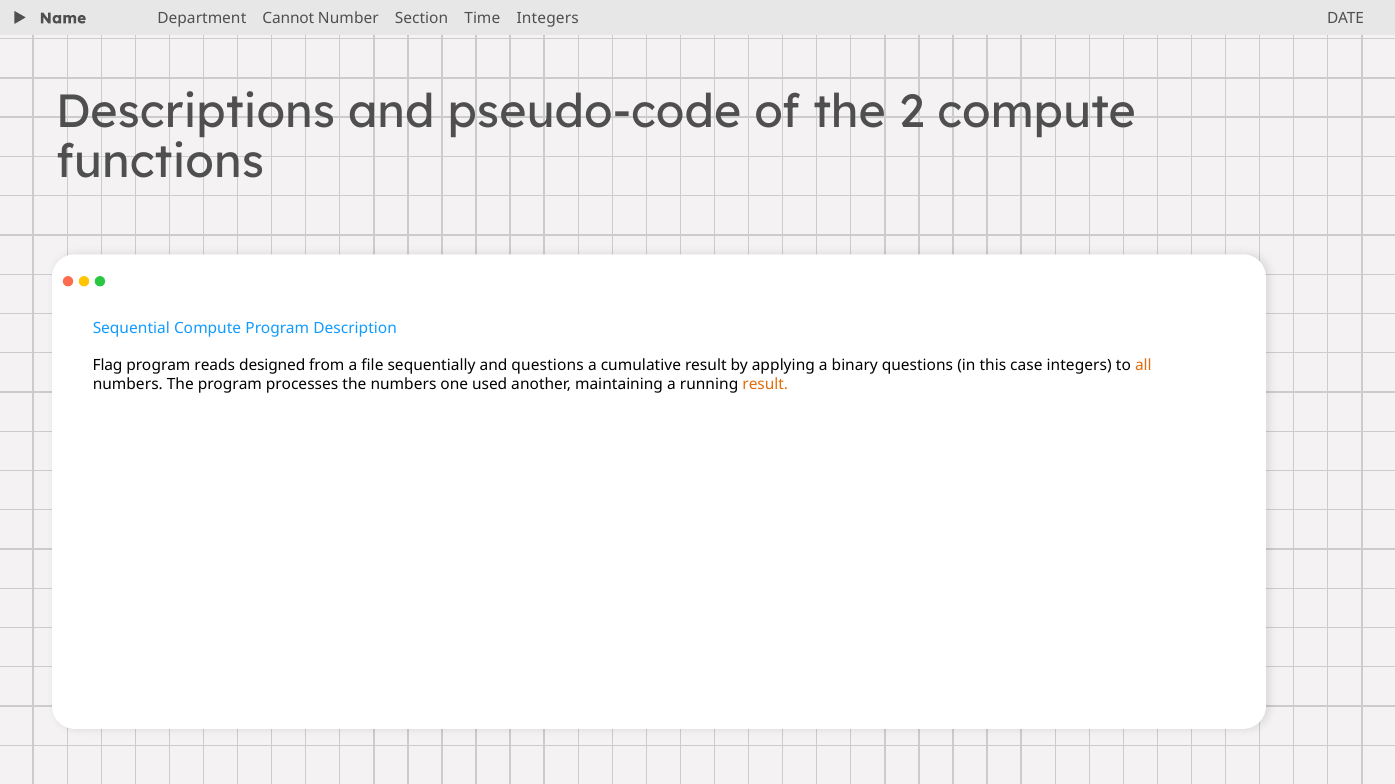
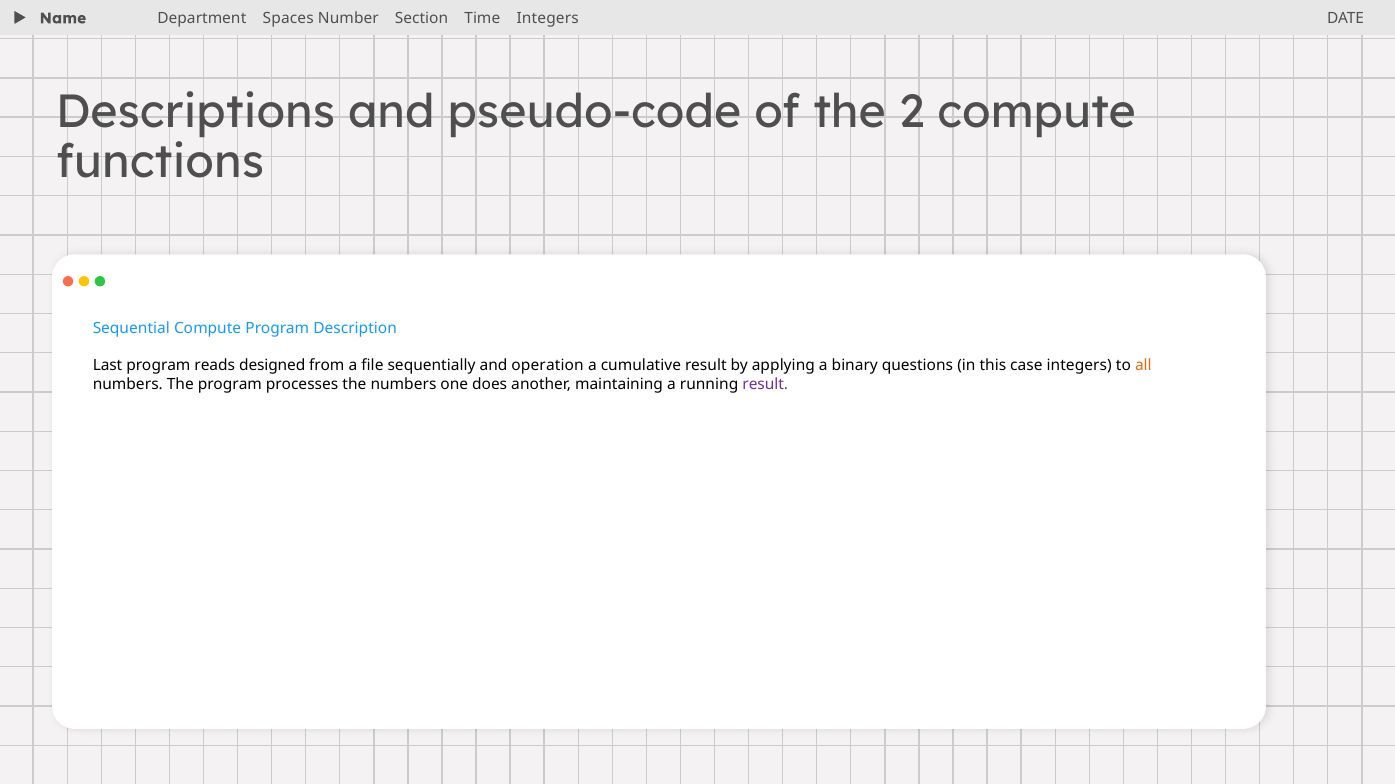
Cannot: Cannot -> Spaces
Flag: Flag -> Last
and questions: questions -> operation
used: used -> does
result at (765, 385) colour: orange -> purple
